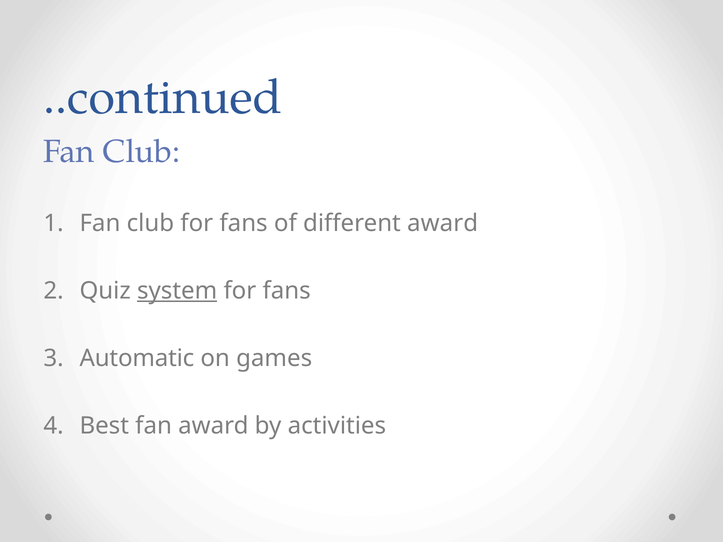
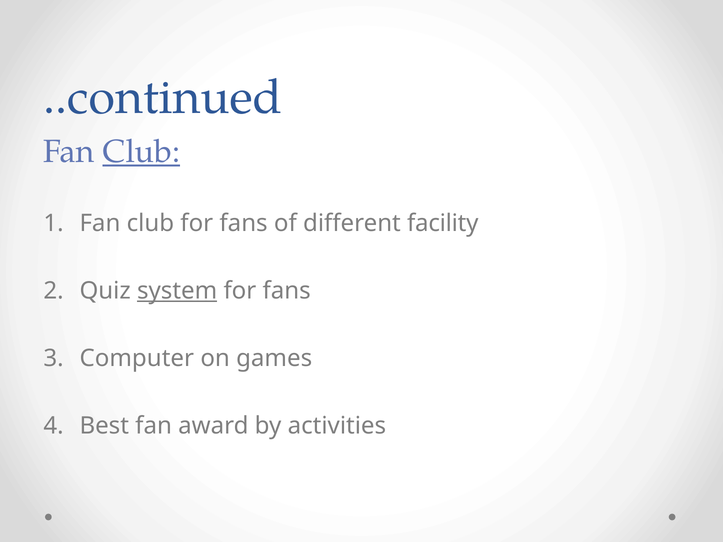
Club at (141, 152) underline: none -> present
different award: award -> facility
Automatic: Automatic -> Computer
